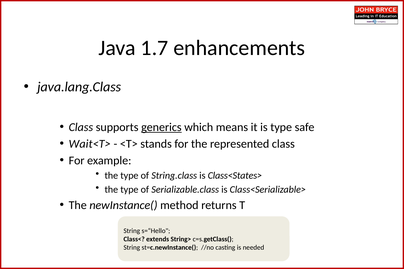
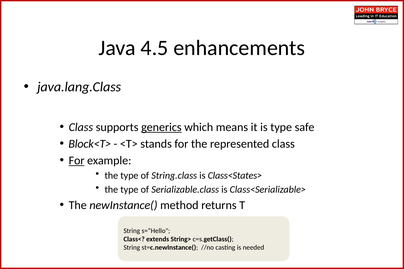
1.7: 1.7 -> 4.5
Wait<T>: Wait<T> -> Block<T>
For at (77, 161) underline: none -> present
